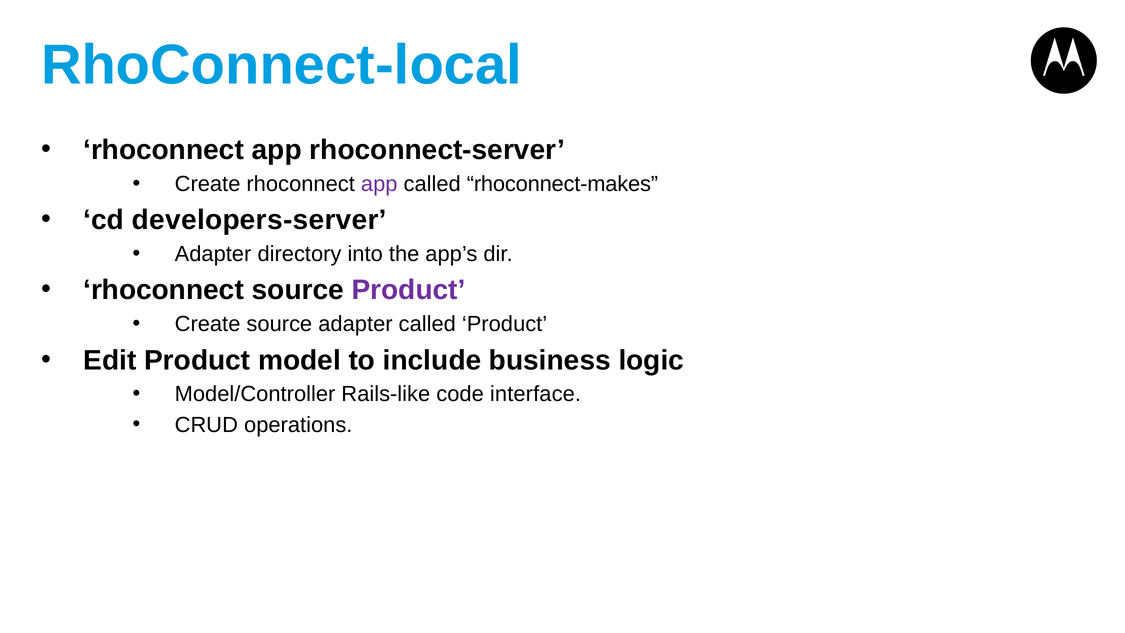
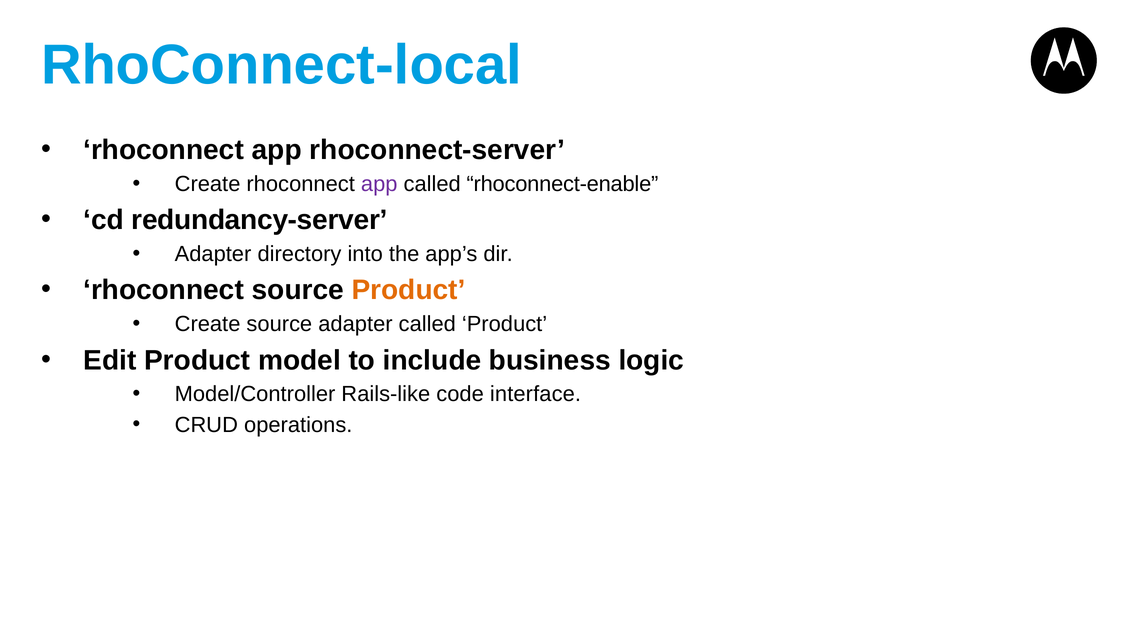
rhoconnect-makes: rhoconnect-makes -> rhoconnect-enable
developers-server: developers-server -> redundancy-server
Product at (409, 290) colour: purple -> orange
